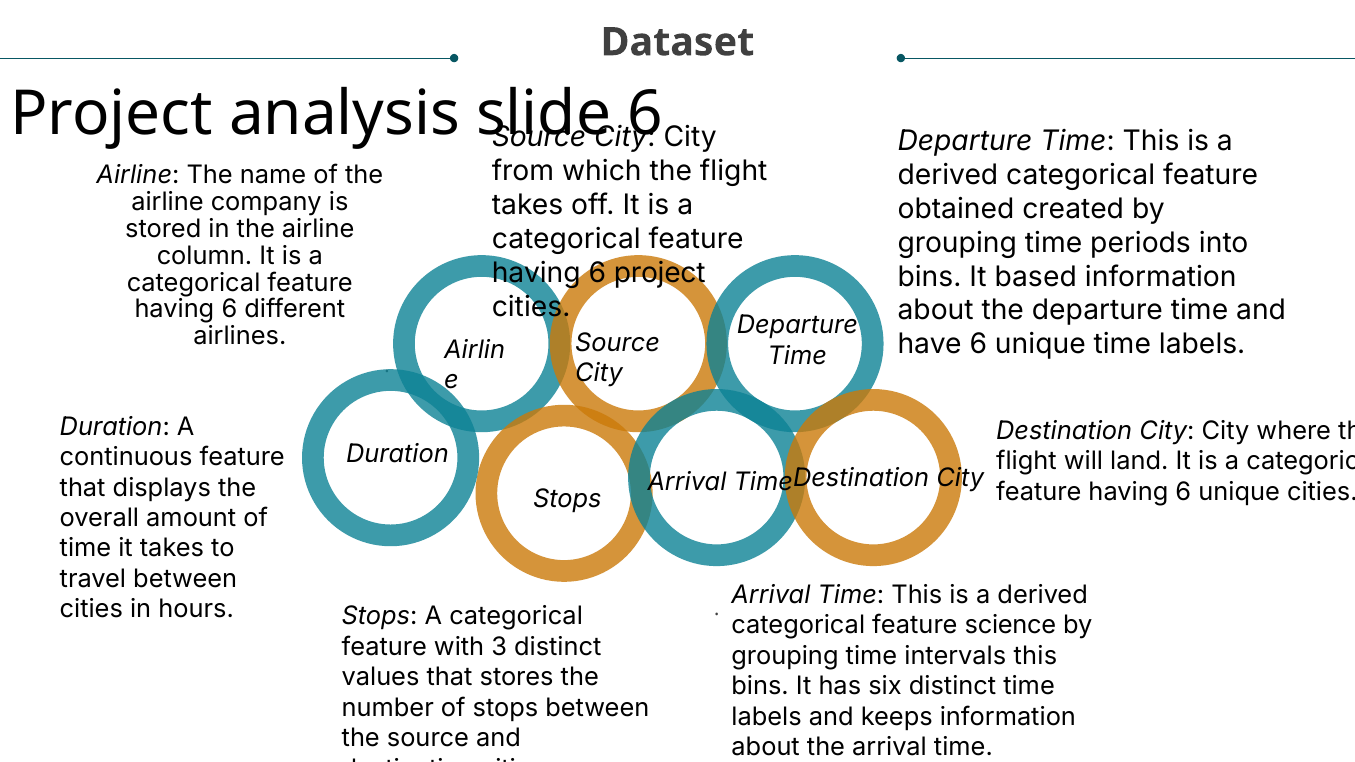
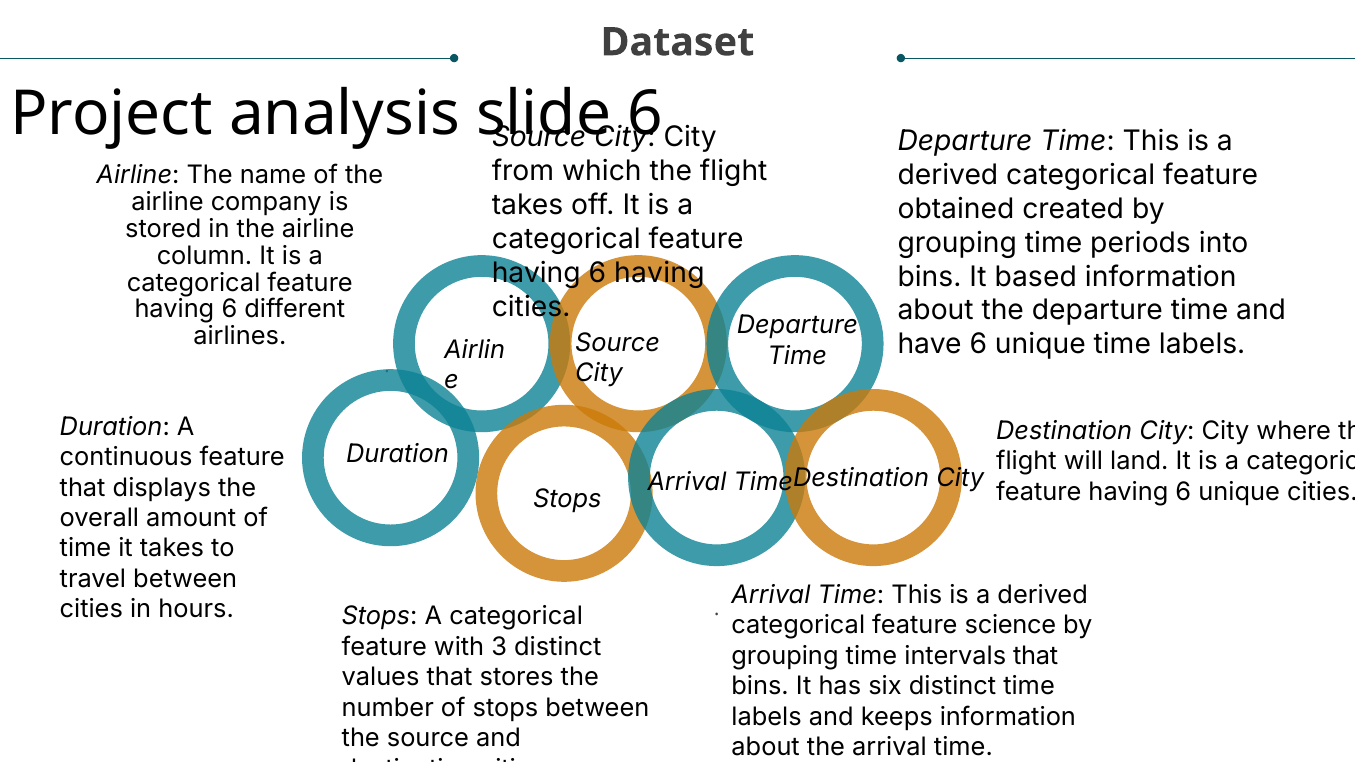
6 project: project -> having
intervals this: this -> that
